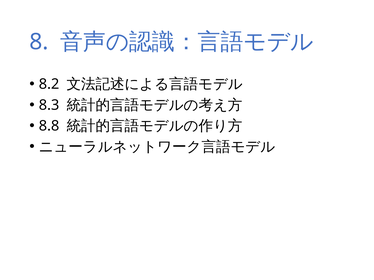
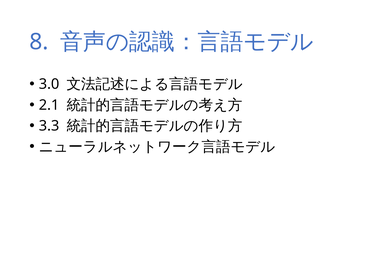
8.2: 8.2 -> 3.0
8.3: 8.3 -> 2.1
8.8: 8.8 -> 3.3
